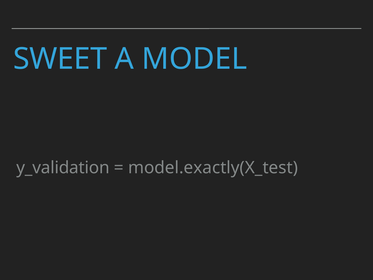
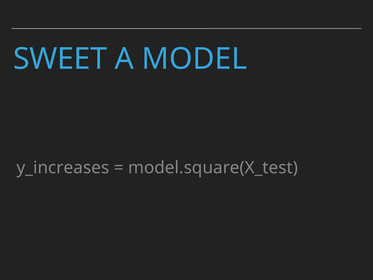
y_validation: y_validation -> y_increases
model.exactly(X_test: model.exactly(X_test -> model.square(X_test
